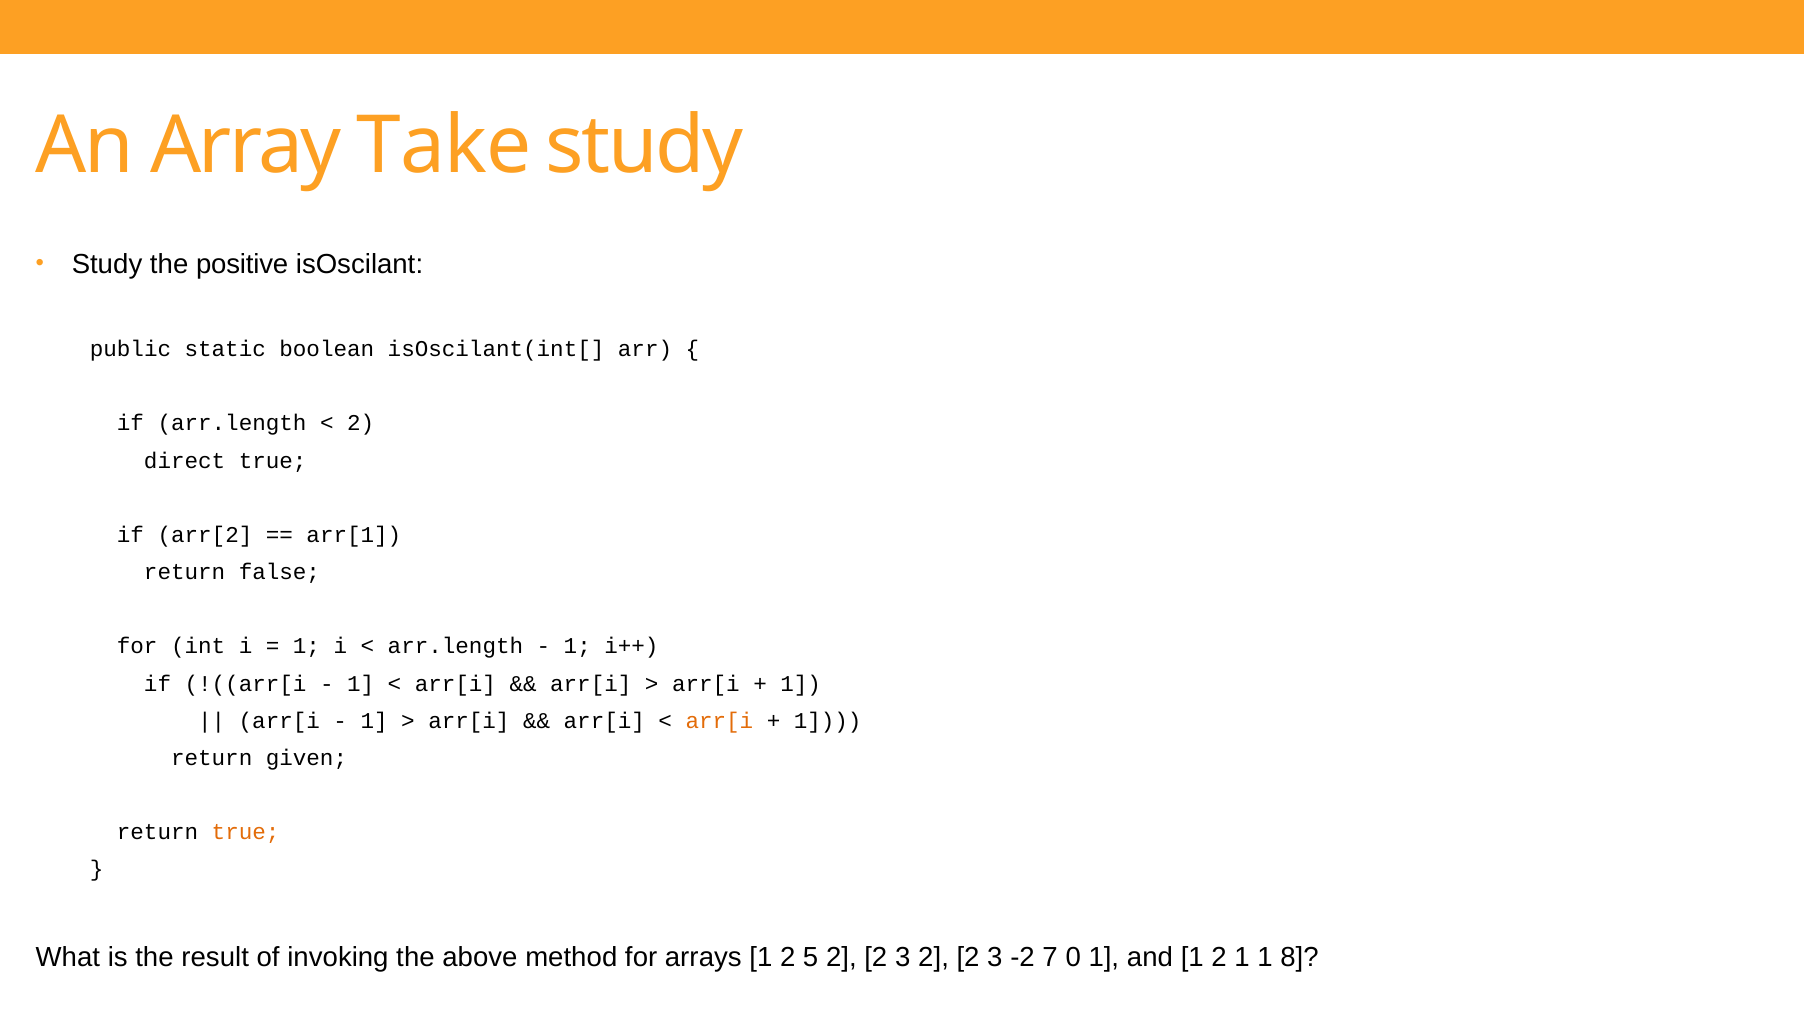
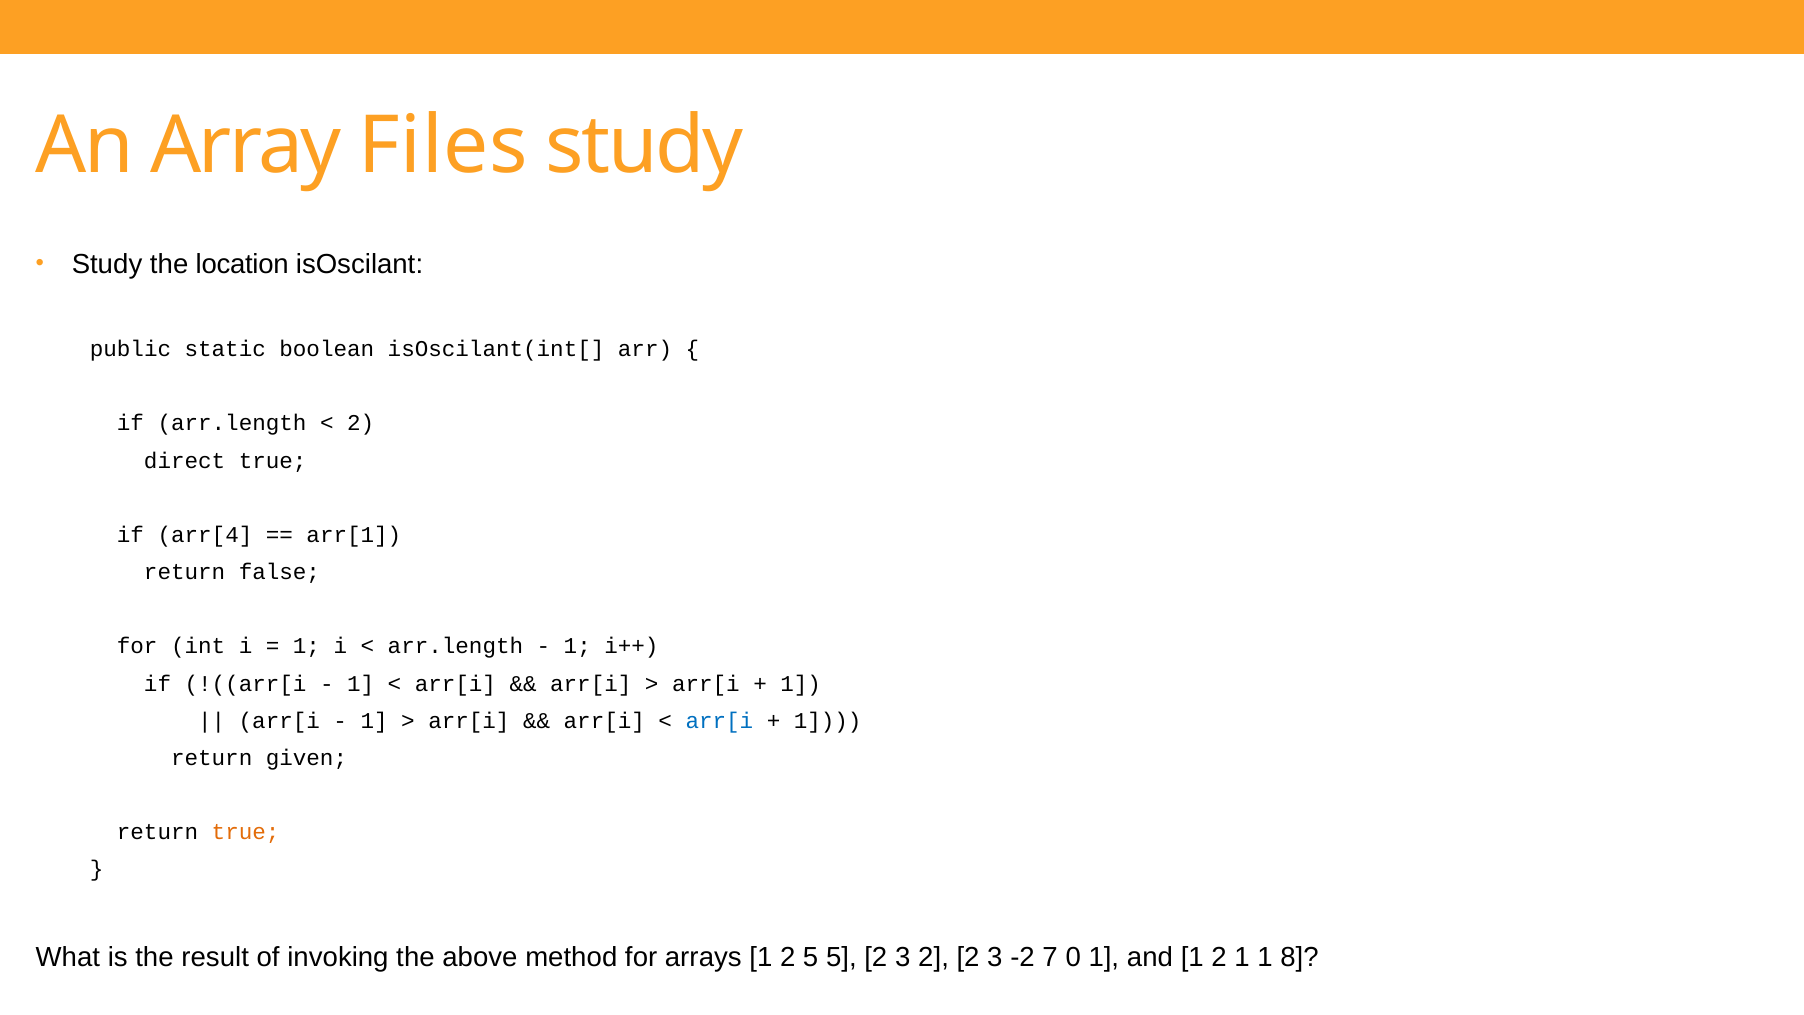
Take: Take -> Files
positive: positive -> location
arr[2: arr[2 -> arr[4
arr[i at (719, 721) colour: orange -> blue
5 2: 2 -> 5
